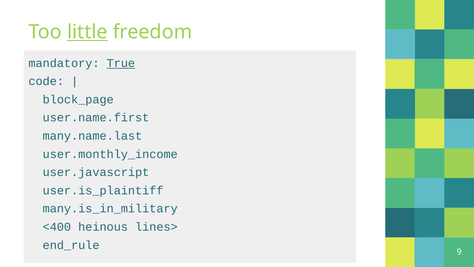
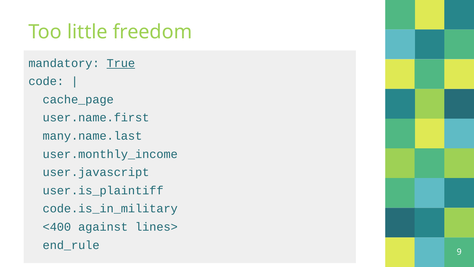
little underline: present -> none
block_page: block_page -> cache_page
many.is_in_military: many.is_in_military -> code.is_in_military
heinous: heinous -> against
